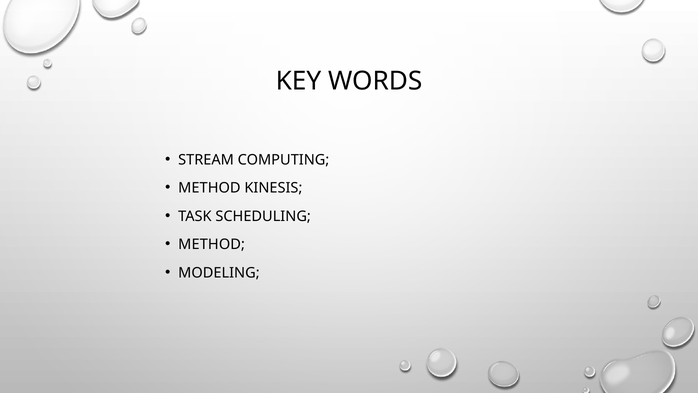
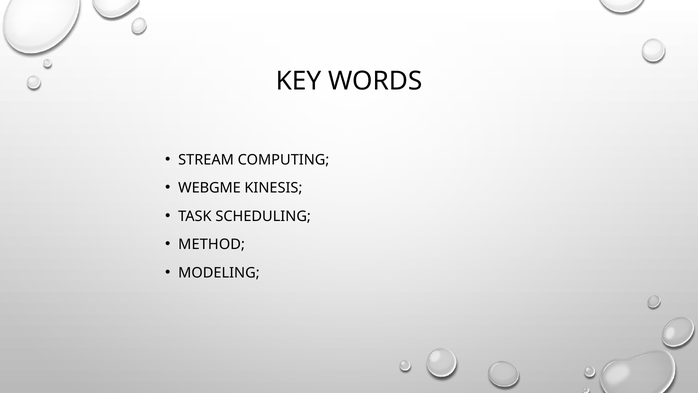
METHOD at (209, 188): METHOD -> WEBGME
